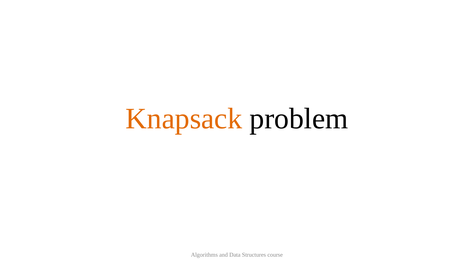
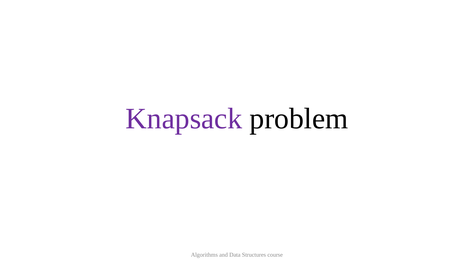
Knapsack colour: orange -> purple
